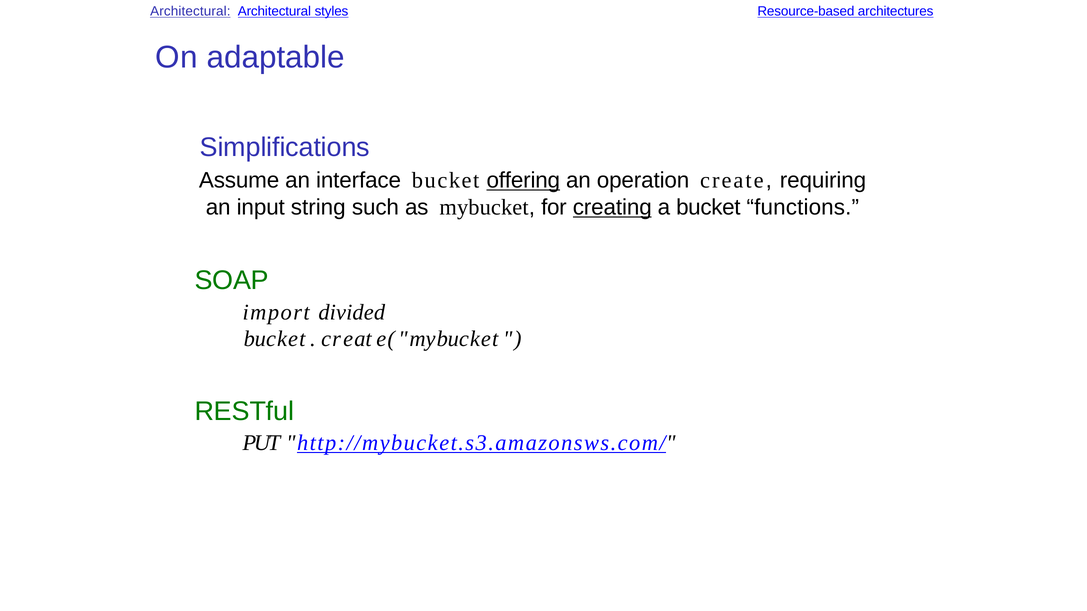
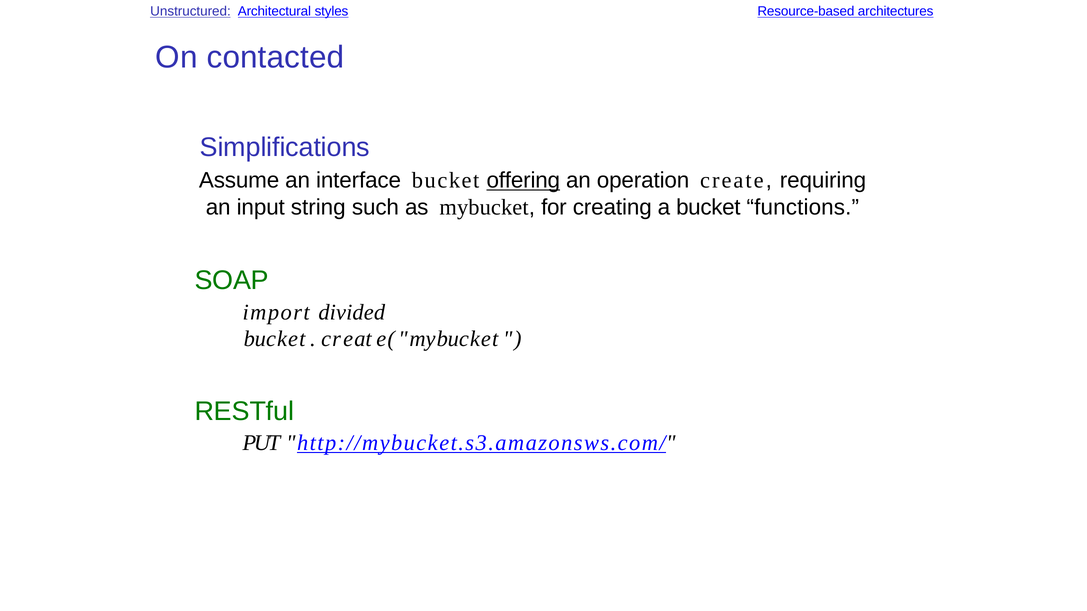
Architectural at (190, 11): Architectural -> Unstructured
adaptable: adaptable -> contacted
creating underline: present -> none
